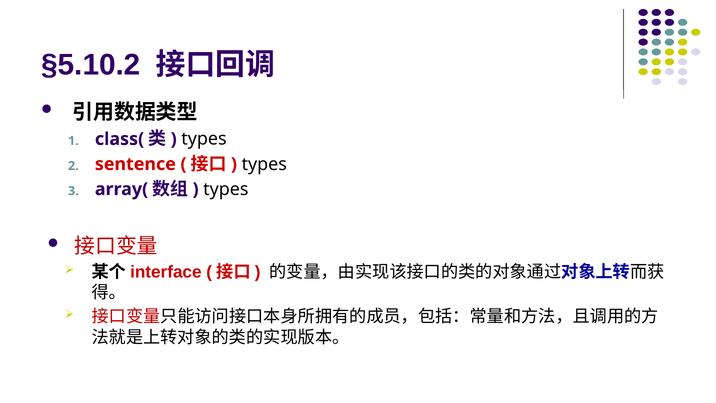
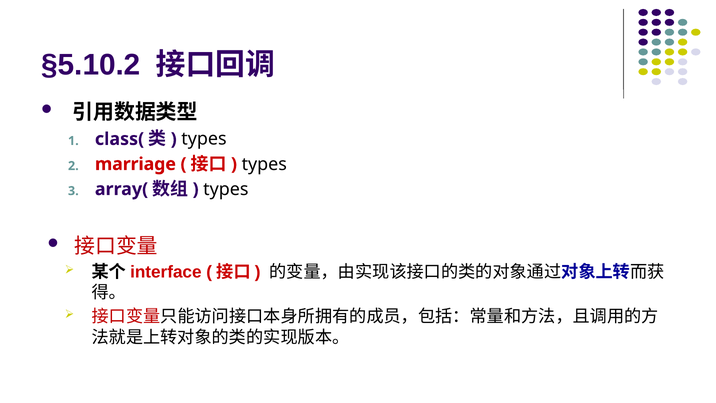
sentence: sentence -> marriage
